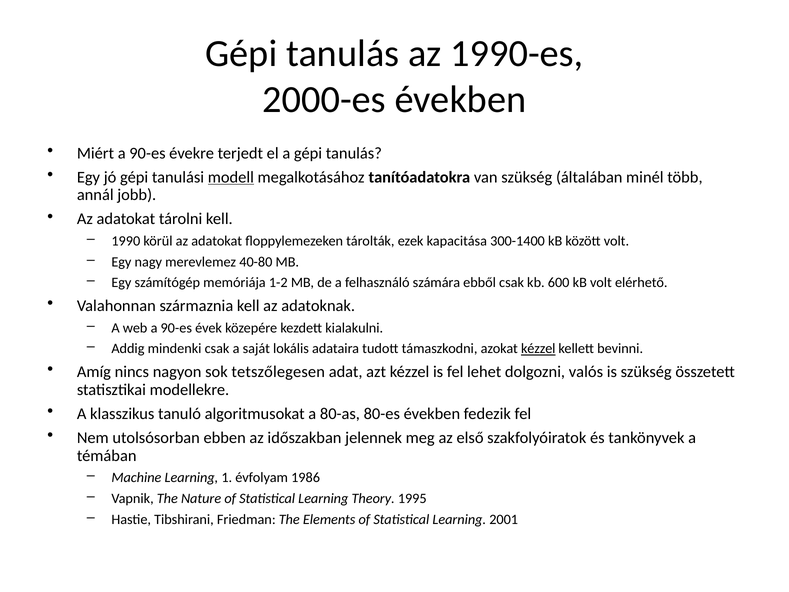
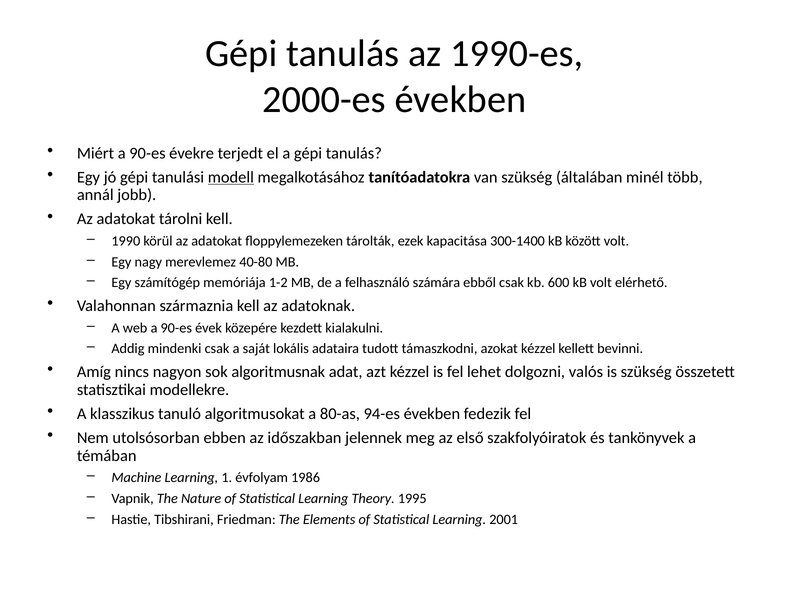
kézzel at (538, 349) underline: present -> none
tetszőlegesen: tetszőlegesen -> algoritmusnak
80-es: 80-es -> 94-es
